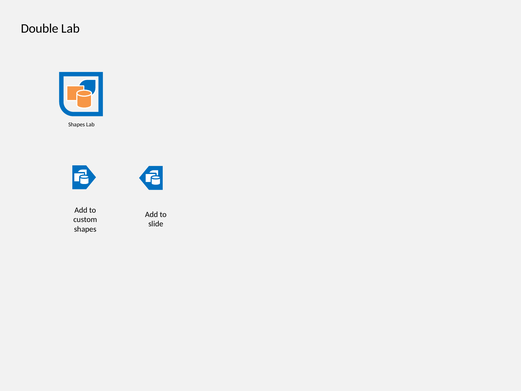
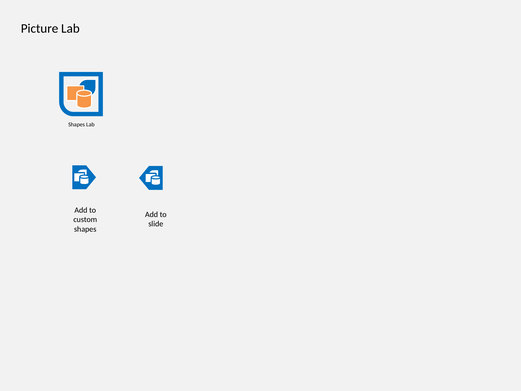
Double: Double -> Picture
